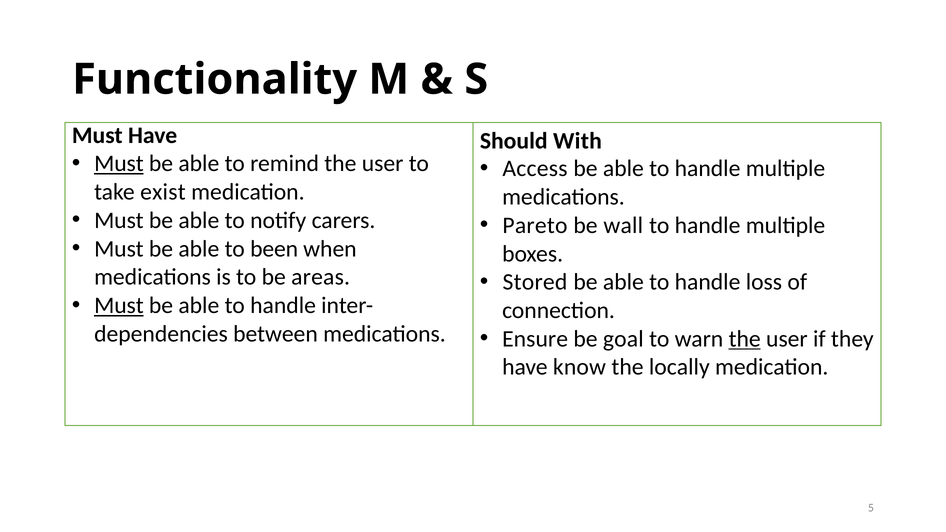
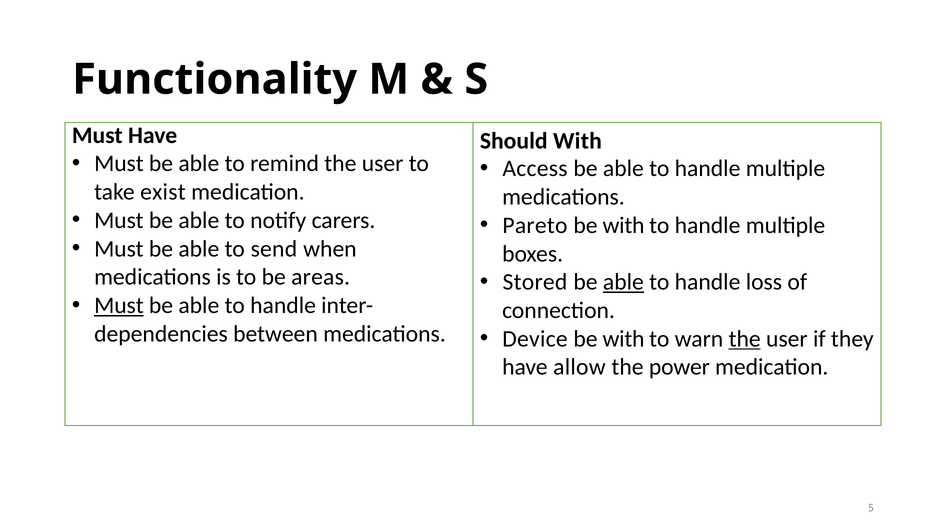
Must at (119, 164) underline: present -> none
wall at (623, 225): wall -> with
been: been -> send
able at (623, 282) underline: none -> present
Ensure: Ensure -> Device
goal at (623, 339): goal -> with
know: know -> allow
locally: locally -> power
